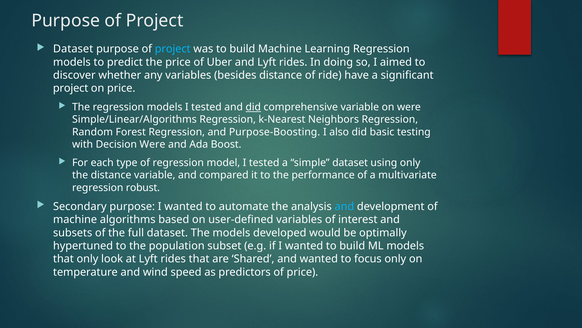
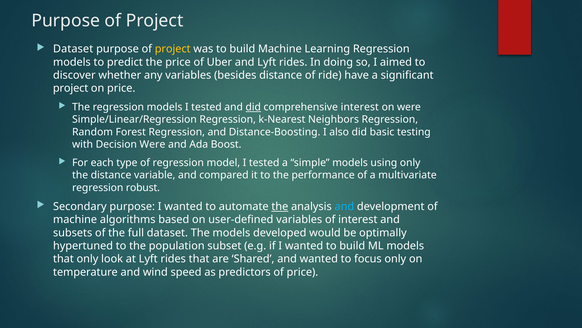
project at (173, 49) colour: light blue -> yellow
comprehensive variable: variable -> interest
Simple/Linear/Algorithms: Simple/Linear/Algorithms -> Simple/Linear/Regression
Purpose-Boosting: Purpose-Boosting -> Distance-Boosting
simple dataset: dataset -> models
the at (280, 206) underline: none -> present
